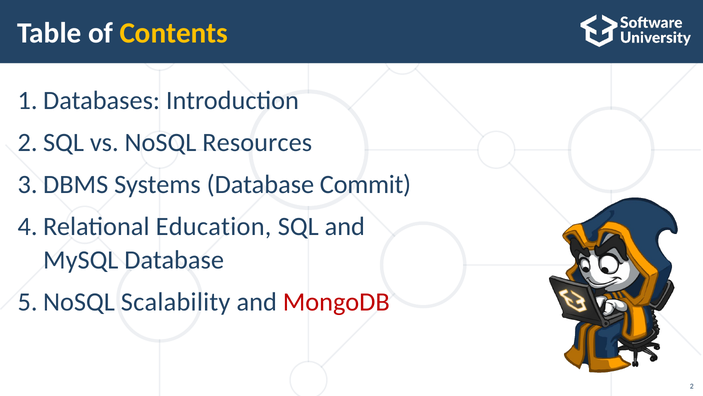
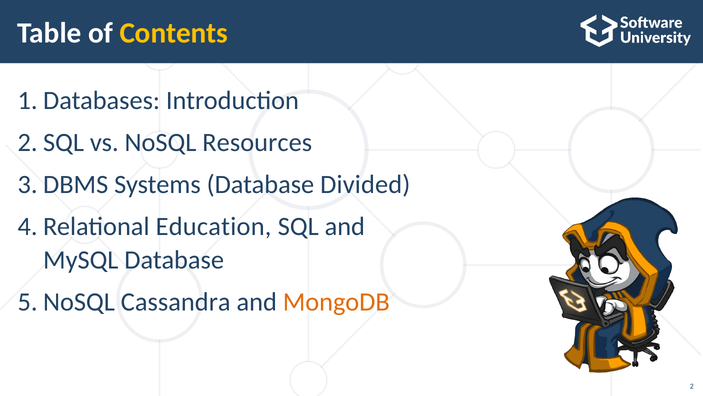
Commit: Commit -> Divided
Scalability: Scalability -> Cassandra
MongoDB colour: red -> orange
